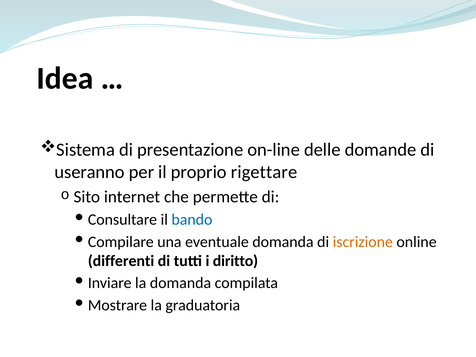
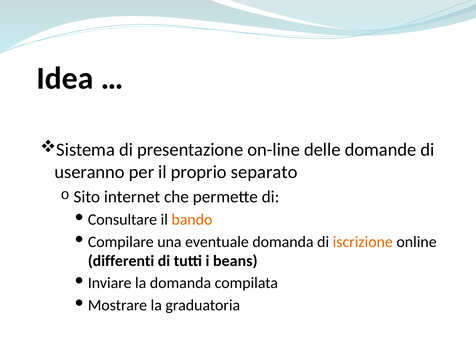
rigettare: rigettare -> separato
bando colour: blue -> orange
diritto: diritto -> beans
